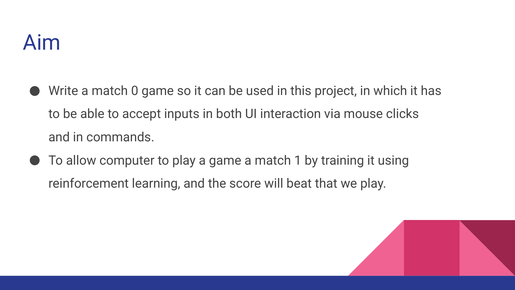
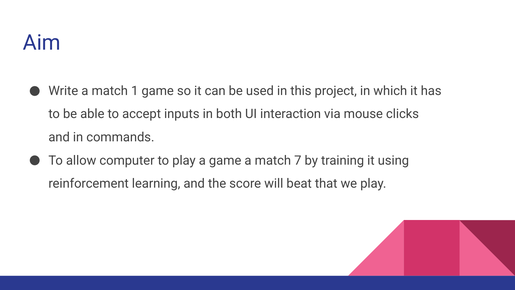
0: 0 -> 1
1: 1 -> 7
